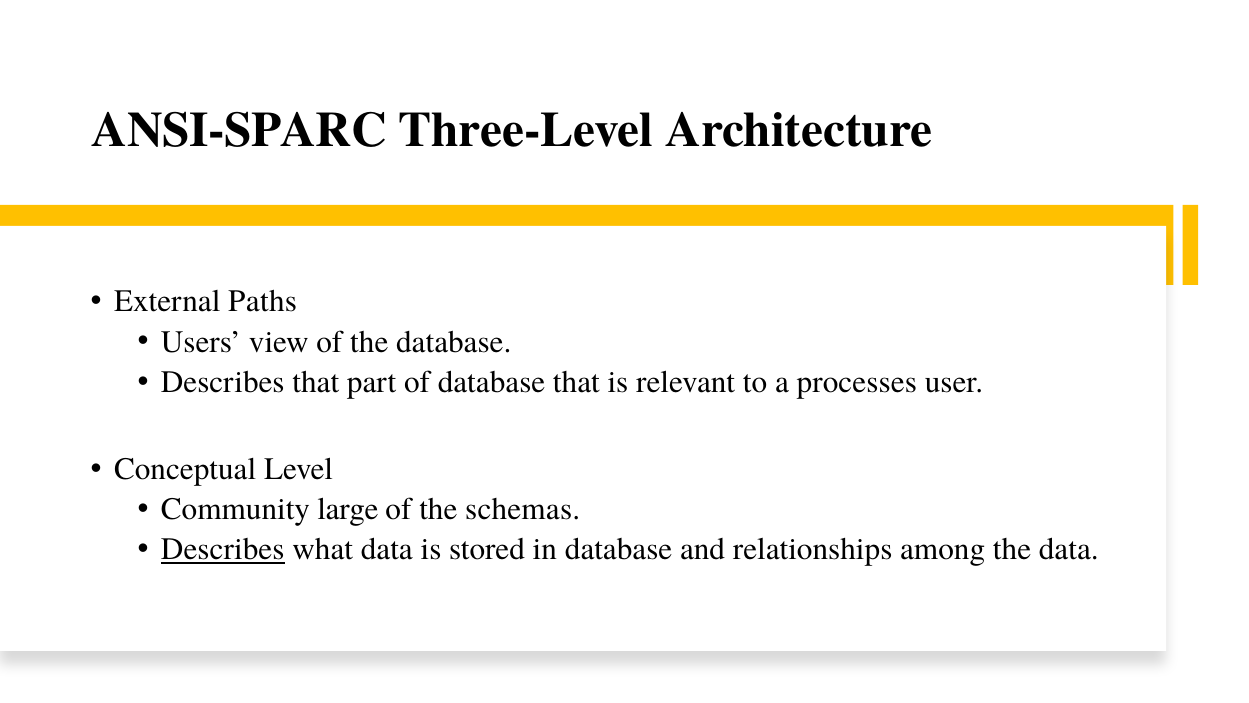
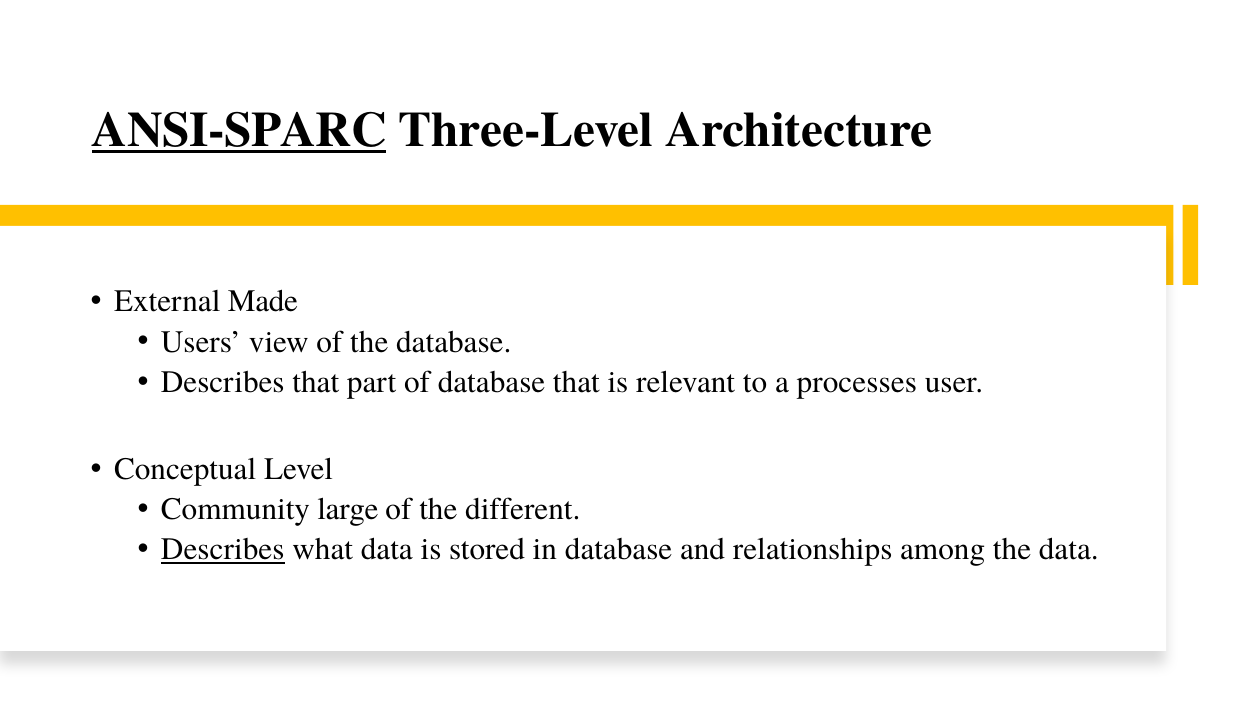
ANSI-SPARC underline: none -> present
Paths: Paths -> Made
schemas: schemas -> different
